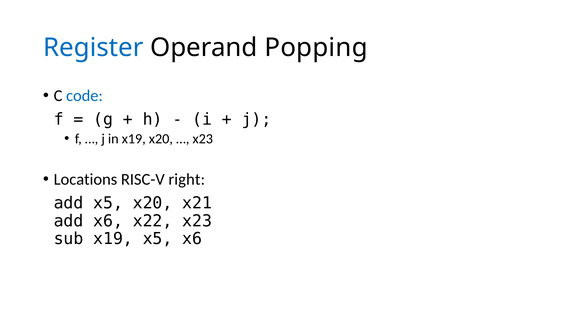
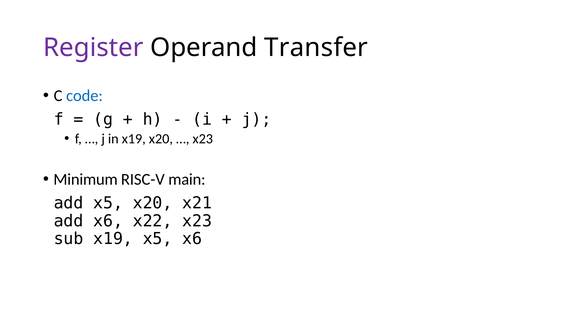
Register colour: blue -> purple
Popping: Popping -> Transfer
Locations: Locations -> Minimum
right: right -> main
